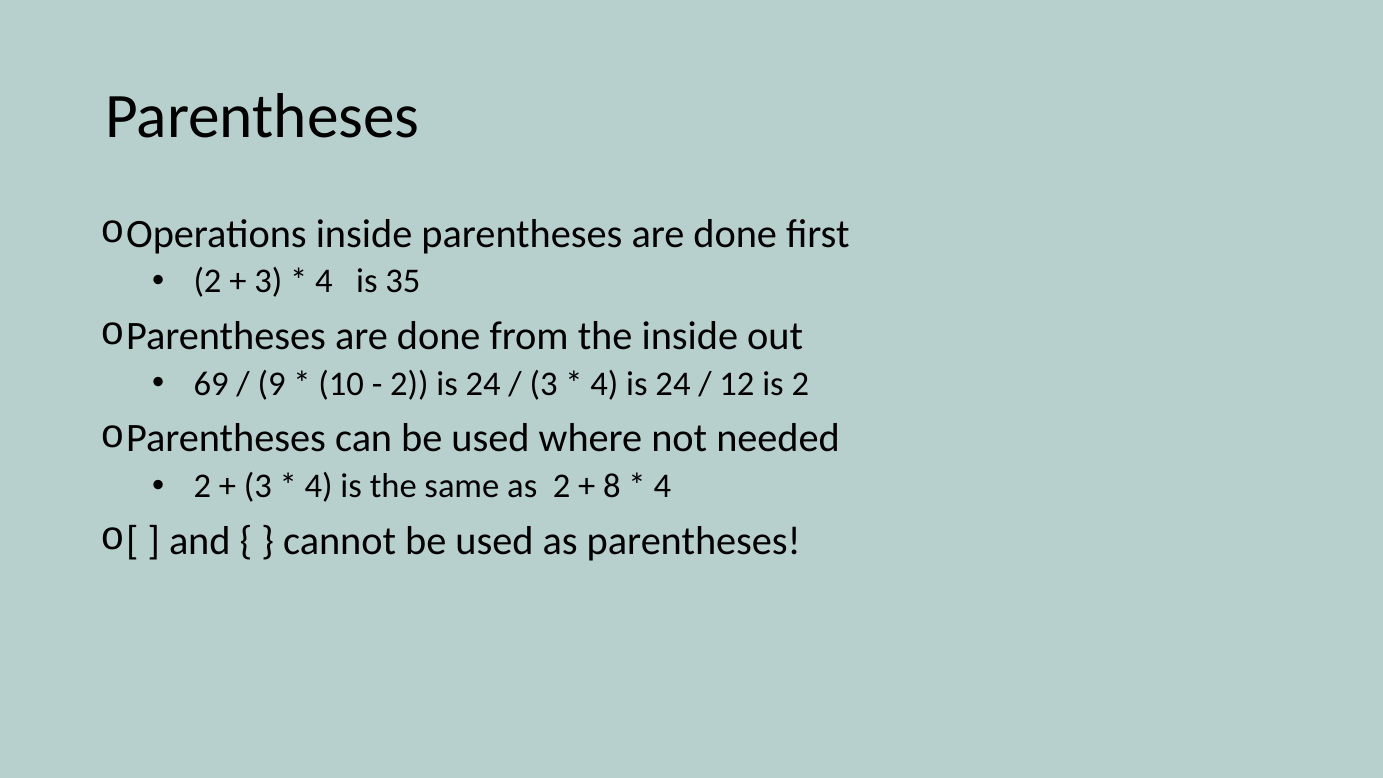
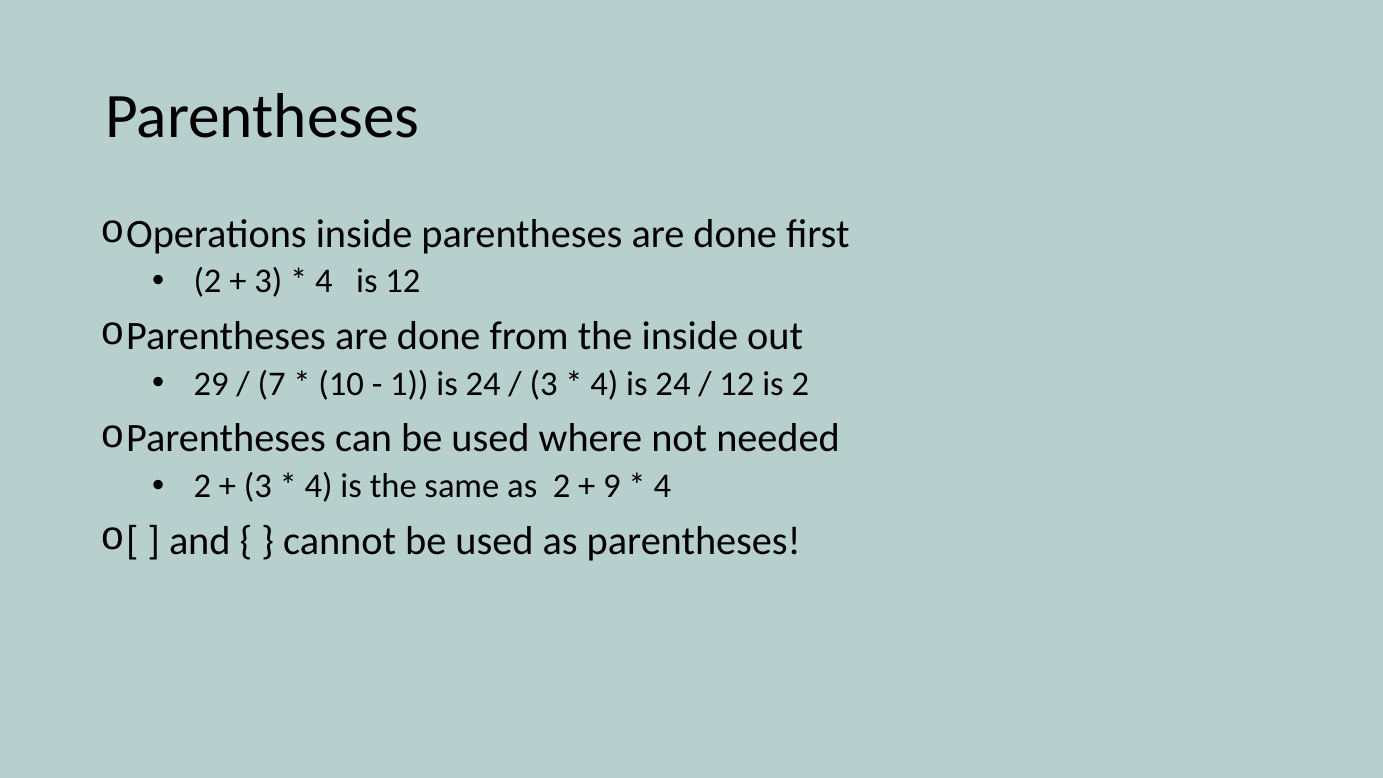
is 35: 35 -> 12
69: 69 -> 29
9: 9 -> 7
2 at (409, 384): 2 -> 1
8: 8 -> 9
